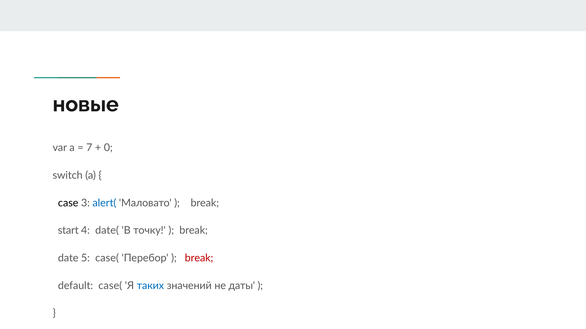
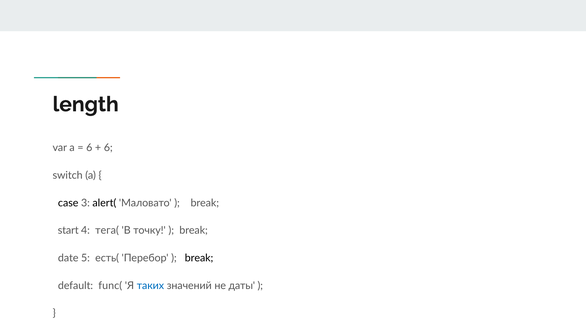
новые: новые -> length
7 at (89, 148): 7 -> 6
0 at (108, 148): 0 -> 6
alert( colour: blue -> black
date(: date( -> тега(
5 case(: case( -> есть(
break at (199, 259) colour: red -> black
default case(: case( -> func(
